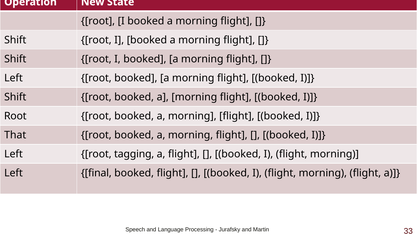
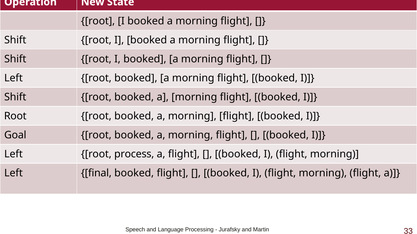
That: That -> Goal
tagging: tagging -> process
